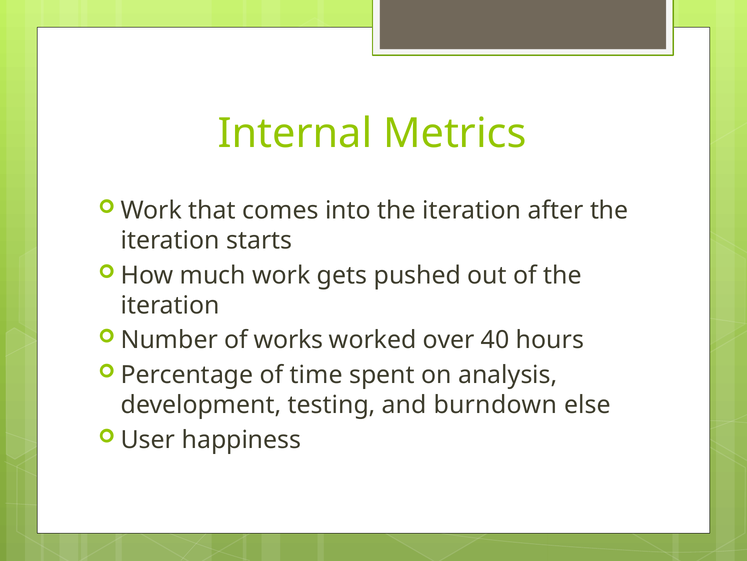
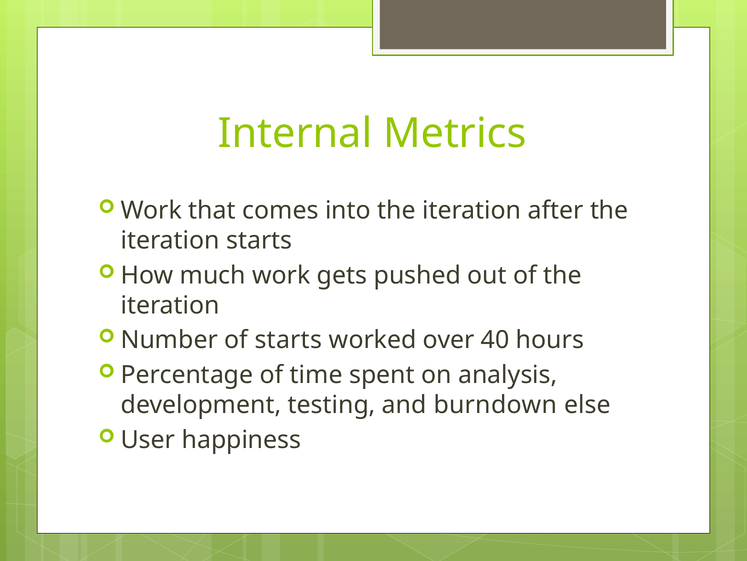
of works: works -> starts
